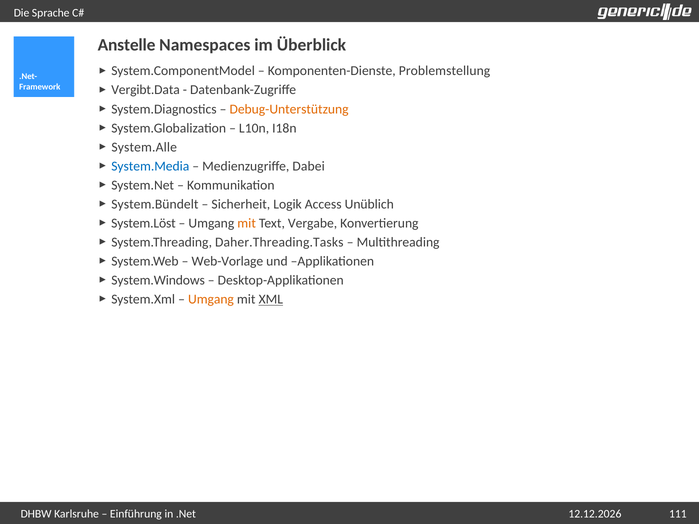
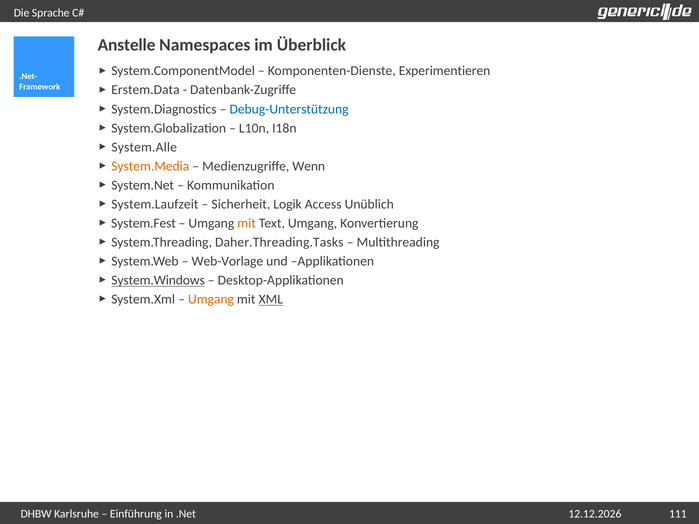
Problemstellung: Problemstellung -> Experimentieren
Vergibt.Data: Vergibt.Data -> Erstem.Data
Debug-Unterstützung colour: orange -> blue
System.Media colour: blue -> orange
Dabei: Dabei -> Wenn
System.Bündelt: System.Bündelt -> System.Laufzeit
System.Löst: System.Löst -> System.Fest
Text Vergabe: Vergabe -> Umgang
System.Windows underline: none -> present
